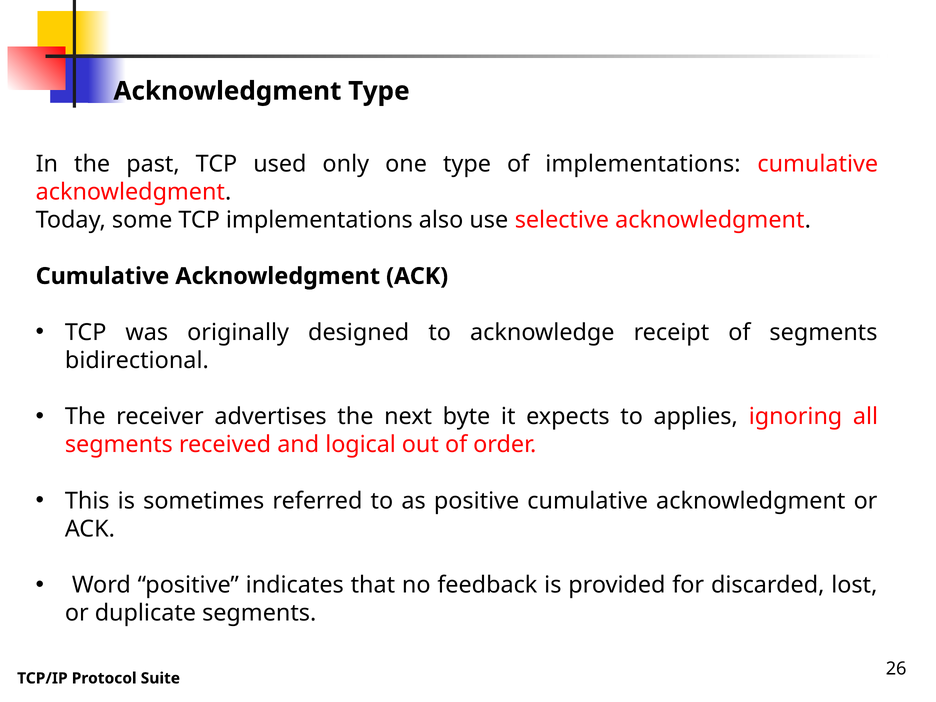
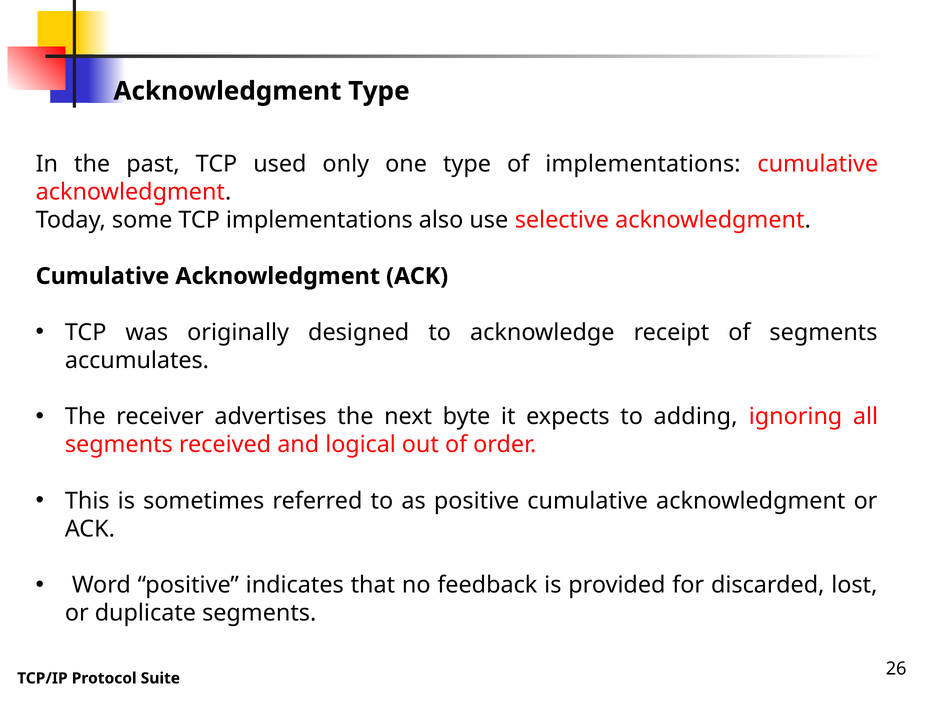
bidirectional: bidirectional -> accumulates
applies: applies -> adding
